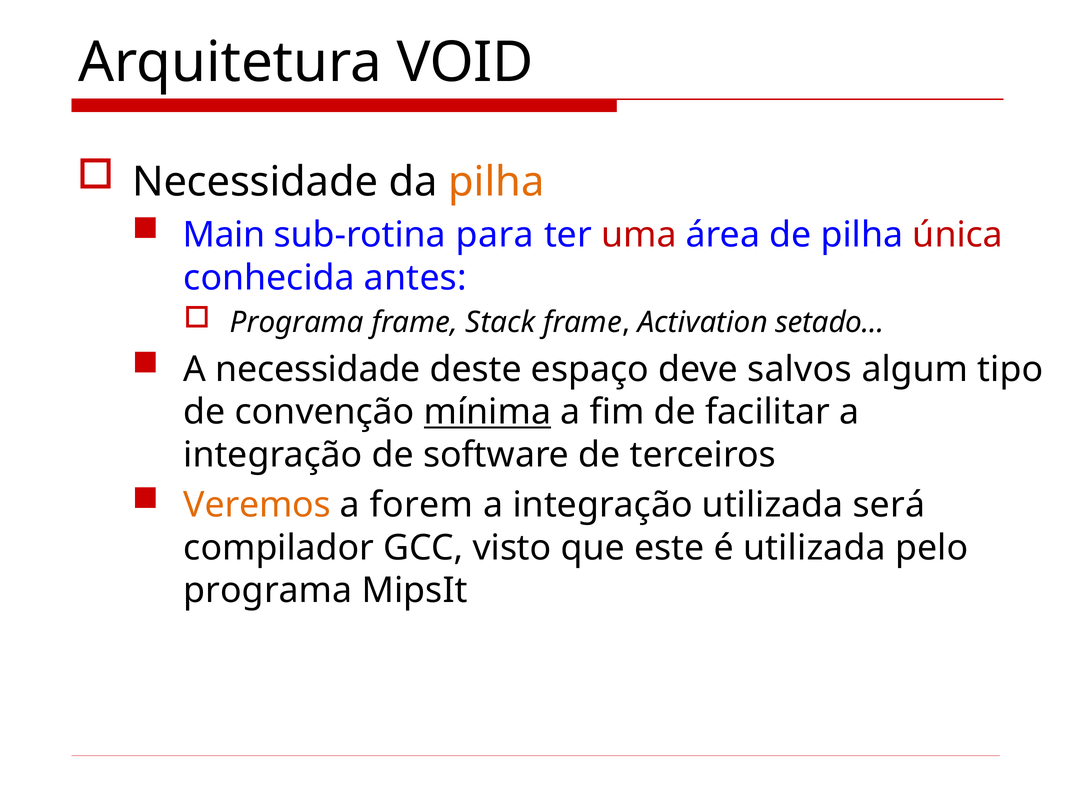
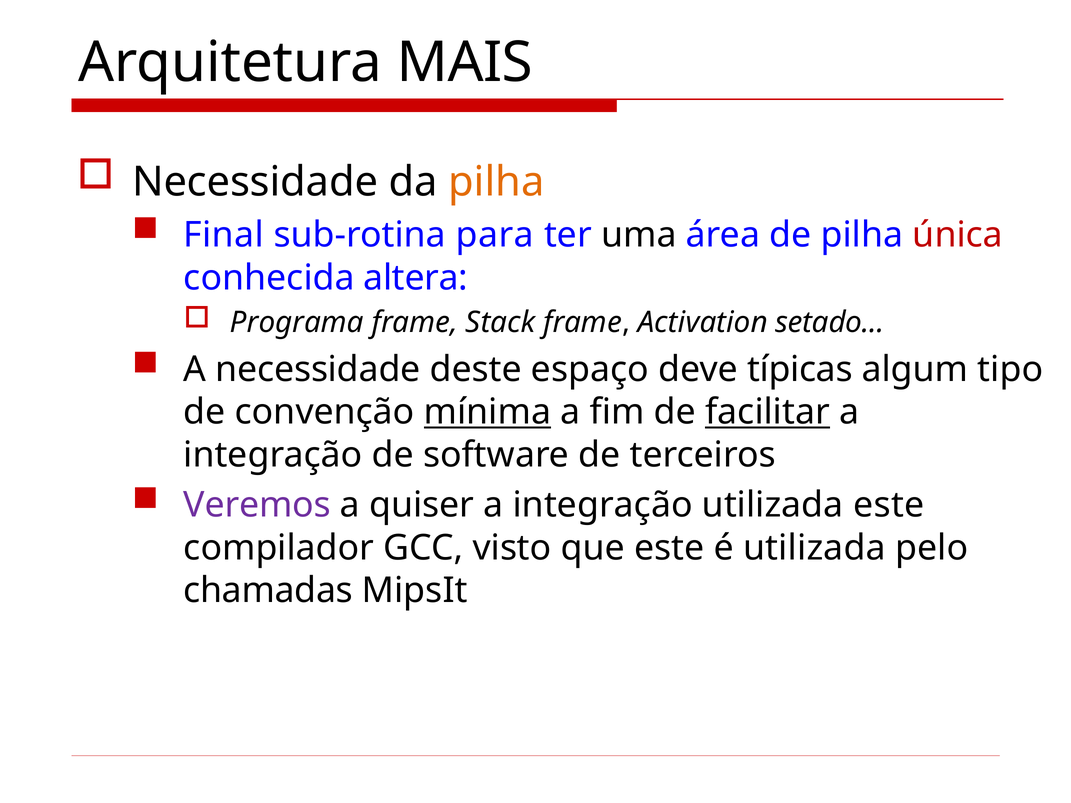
VOID: VOID -> MAIS
Main: Main -> Final
uma colour: red -> black
antes: antes -> altera
salvos: salvos -> típicas
facilitar underline: none -> present
Veremos colour: orange -> purple
forem: forem -> quiser
utilizada será: será -> este
programa at (268, 591): programa -> chamadas
